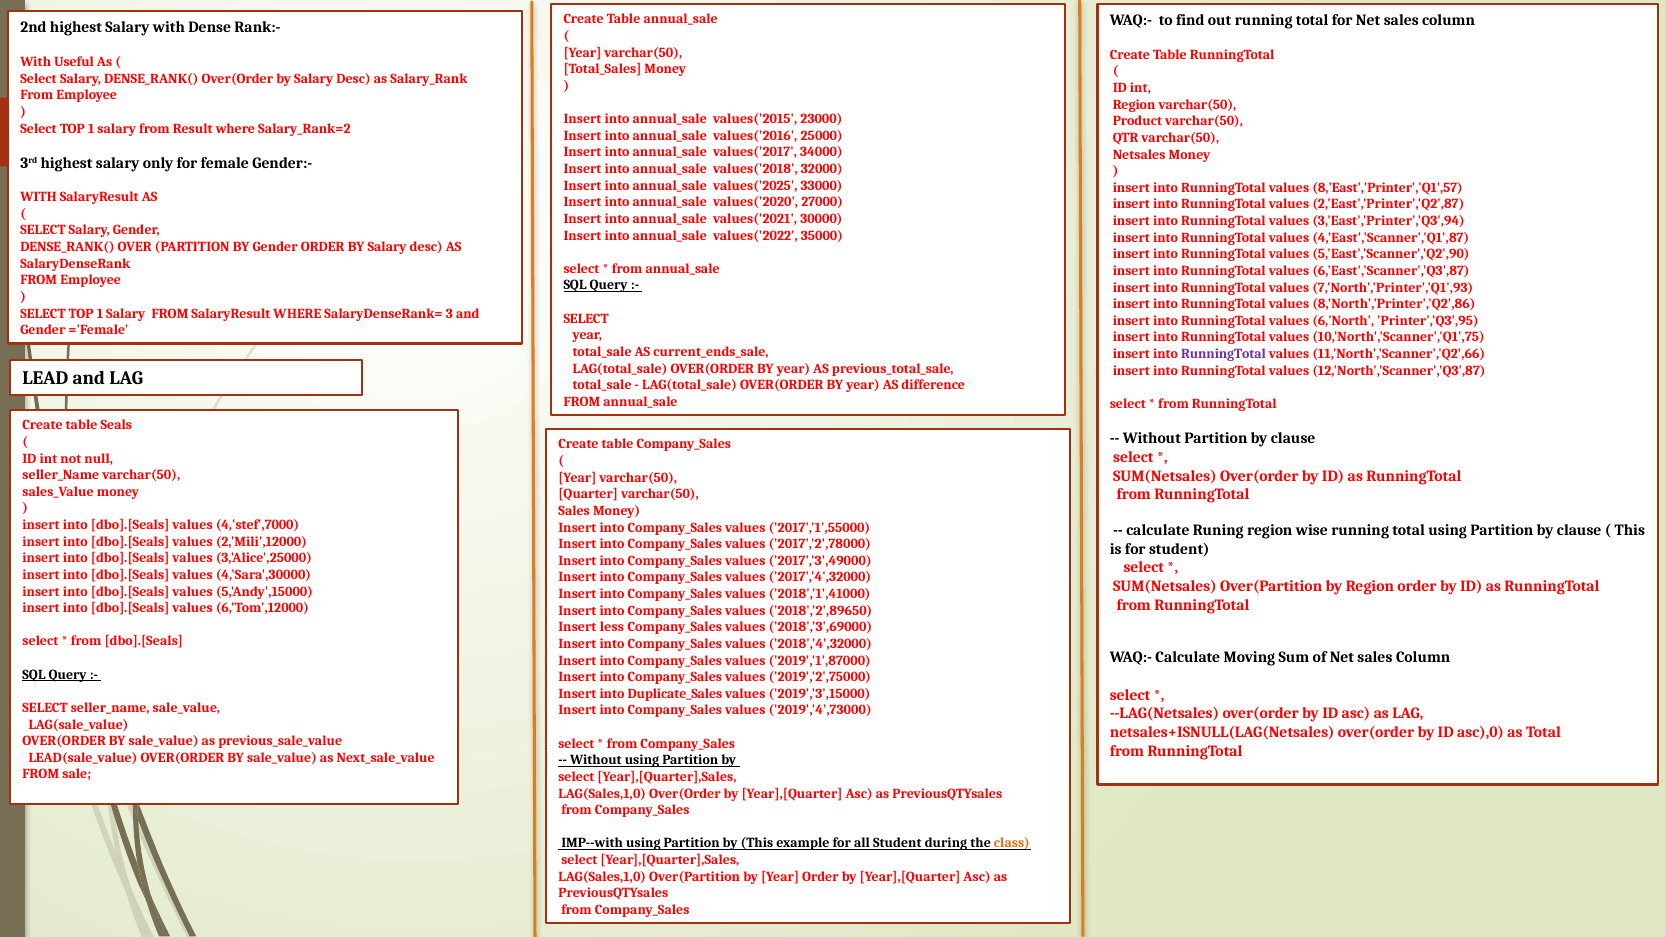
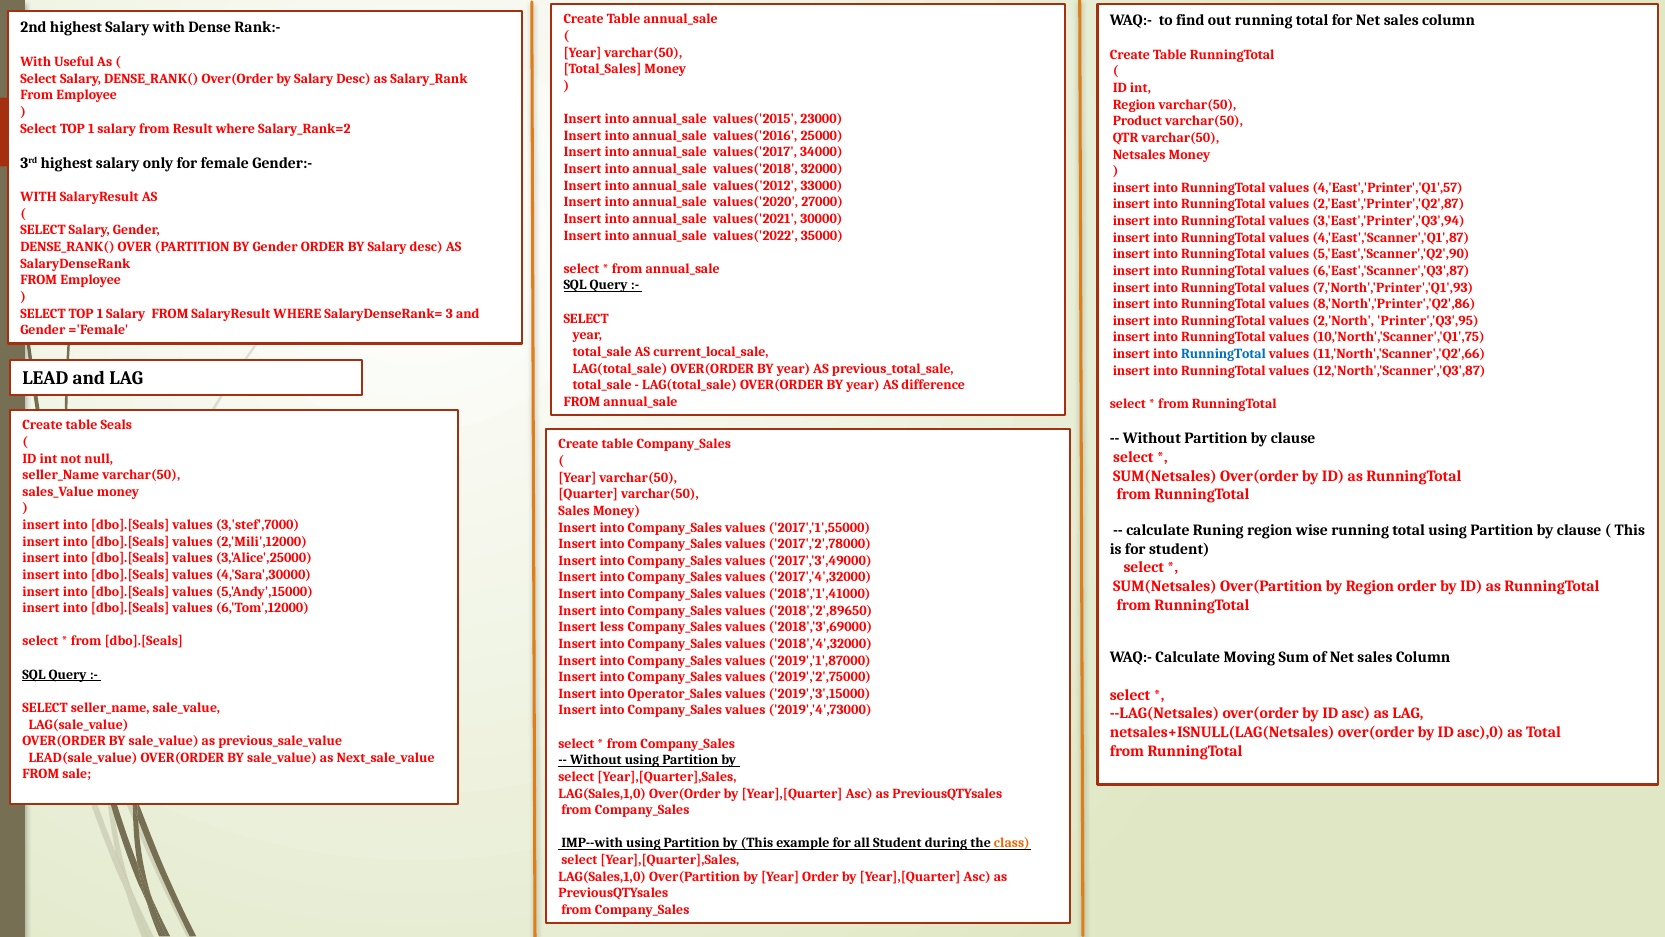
values('2025: values('2025 -> values('2012
8,'East','Printer','Q1',57: 8,'East','Printer','Q1',57 -> 4,'East','Printer','Q1',57
6,'North: 6,'North -> 2,'North
current_ends_sale: current_ends_sale -> current_local_sale
RunningTotal at (1224, 354) colour: purple -> blue
4,'stef',7000: 4,'stef',7000 -> 3,'stef',7000
Duplicate_Sales: Duplicate_Sales -> Operator_Sales
